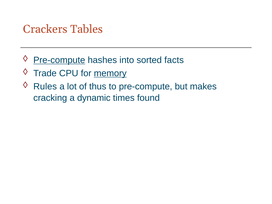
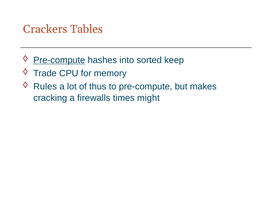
facts: facts -> keep
memory underline: present -> none
dynamic: dynamic -> firewalls
found: found -> might
